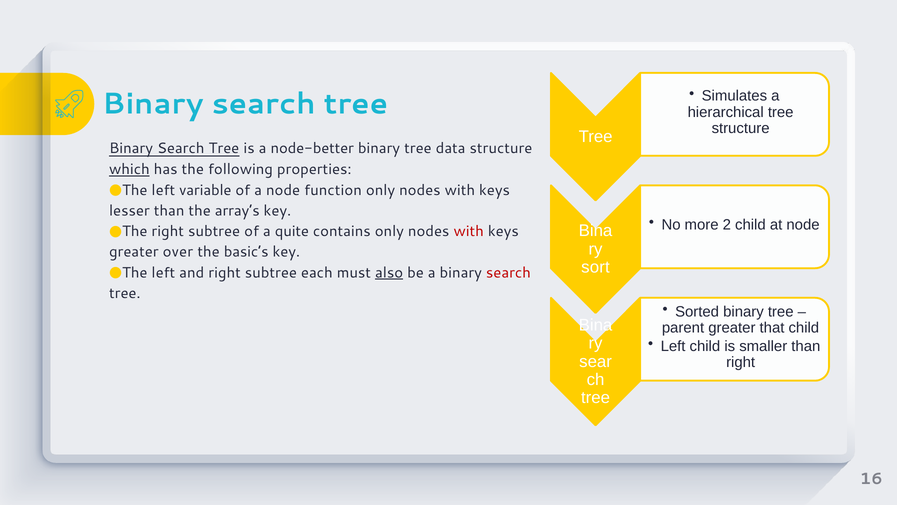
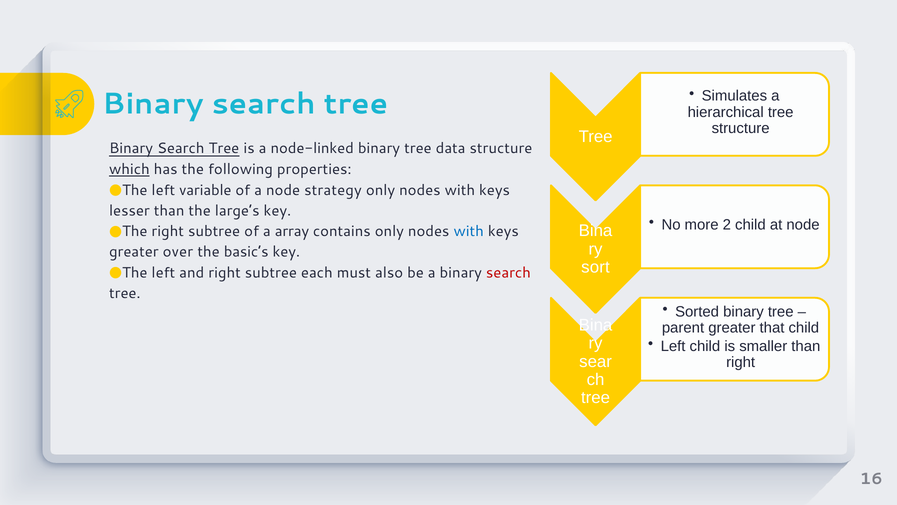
node-better: node-better -> node-linked
function: function -> strategy
array’s: array’s -> large’s
quite: quite -> array
with at (469, 231) colour: red -> blue
also underline: present -> none
